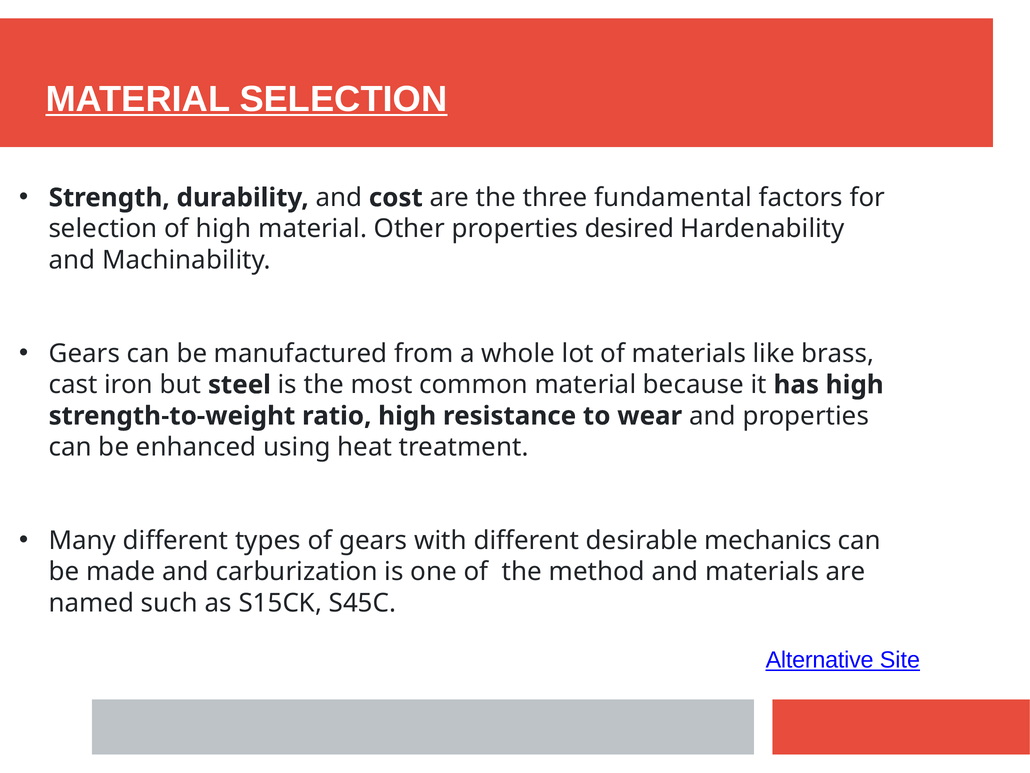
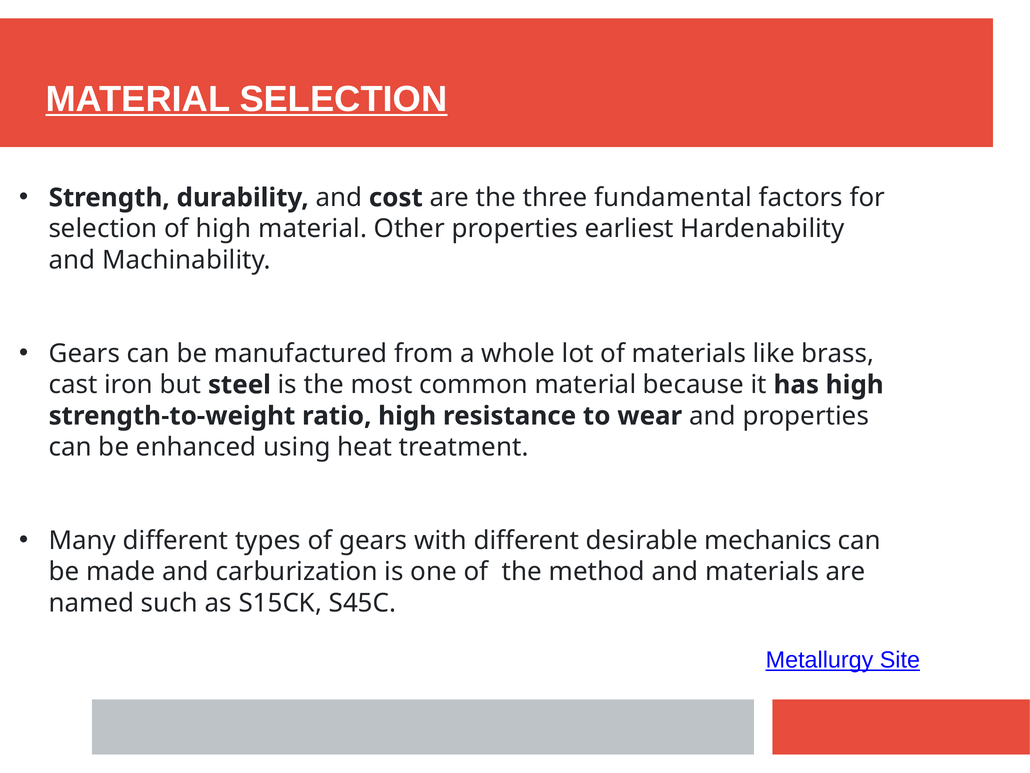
desired: desired -> earliest
Alternative: Alternative -> Metallurgy
